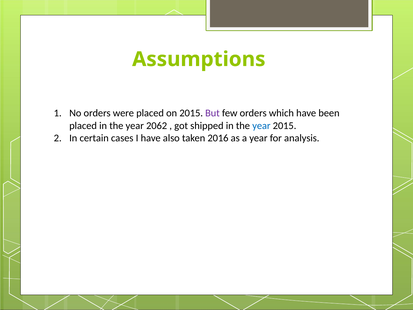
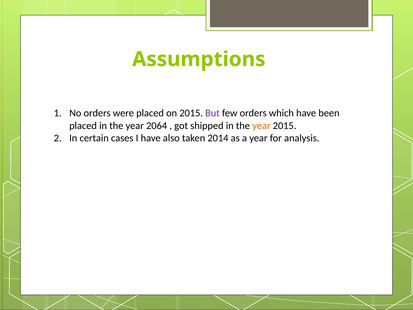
2062: 2062 -> 2064
year at (261, 126) colour: blue -> orange
2016: 2016 -> 2014
